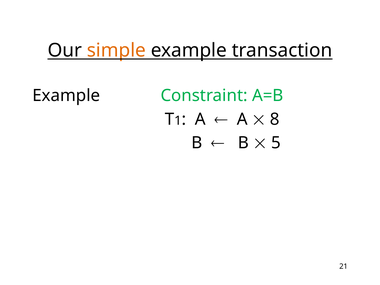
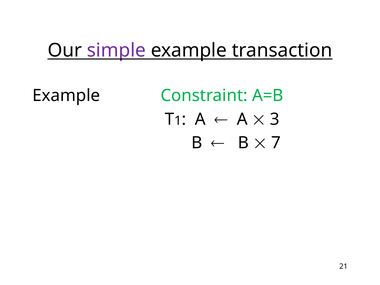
simple colour: orange -> purple
8: 8 -> 3
5: 5 -> 7
